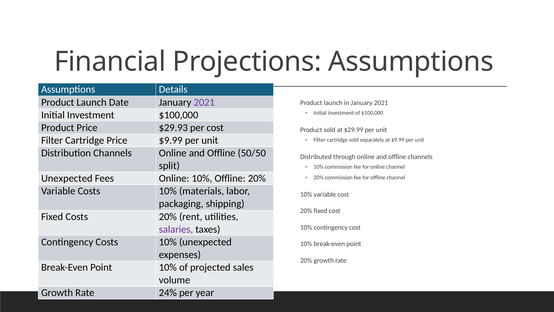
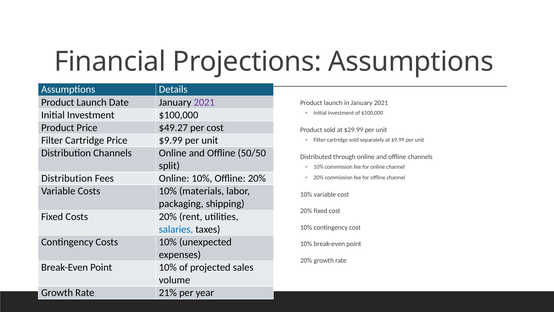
$29.93: $29.93 -> $49.27
Unexpected at (67, 178): Unexpected -> Distribution
salaries colour: purple -> blue
24%: 24% -> 21%
